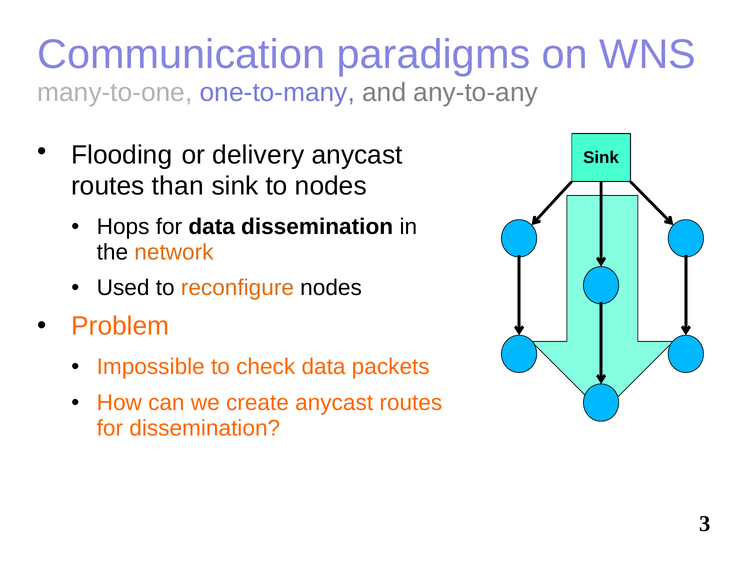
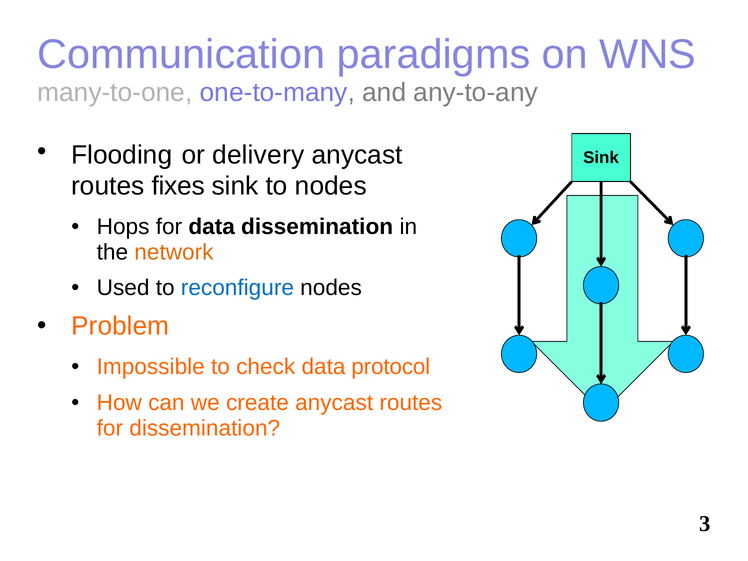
than: than -> fixes
reconfigure colour: orange -> blue
packets: packets -> protocol
